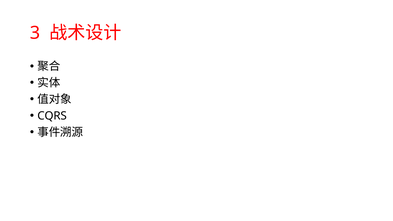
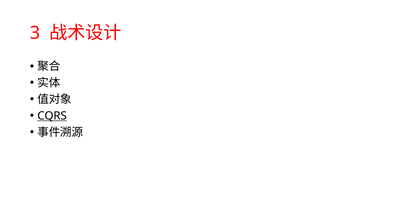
CQRS underline: none -> present
